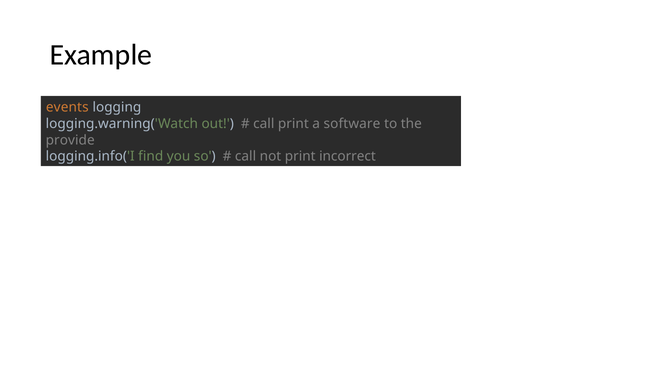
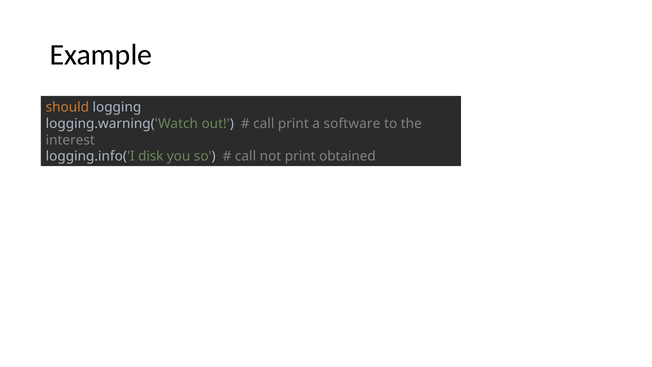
events: events -> should
provide: provide -> interest
find: find -> disk
incorrect: incorrect -> obtained
